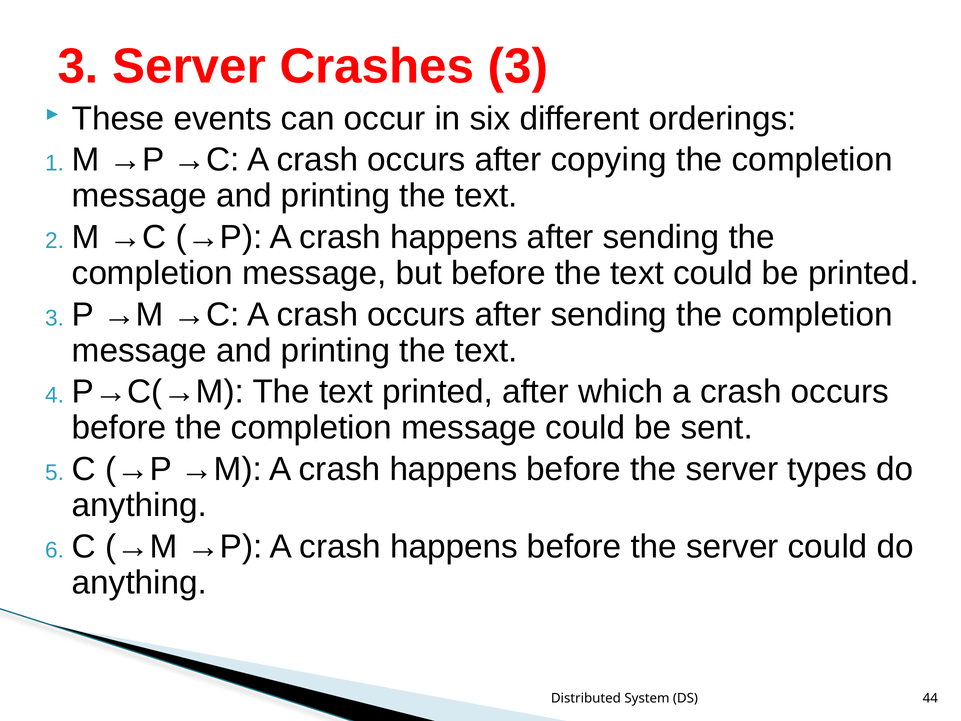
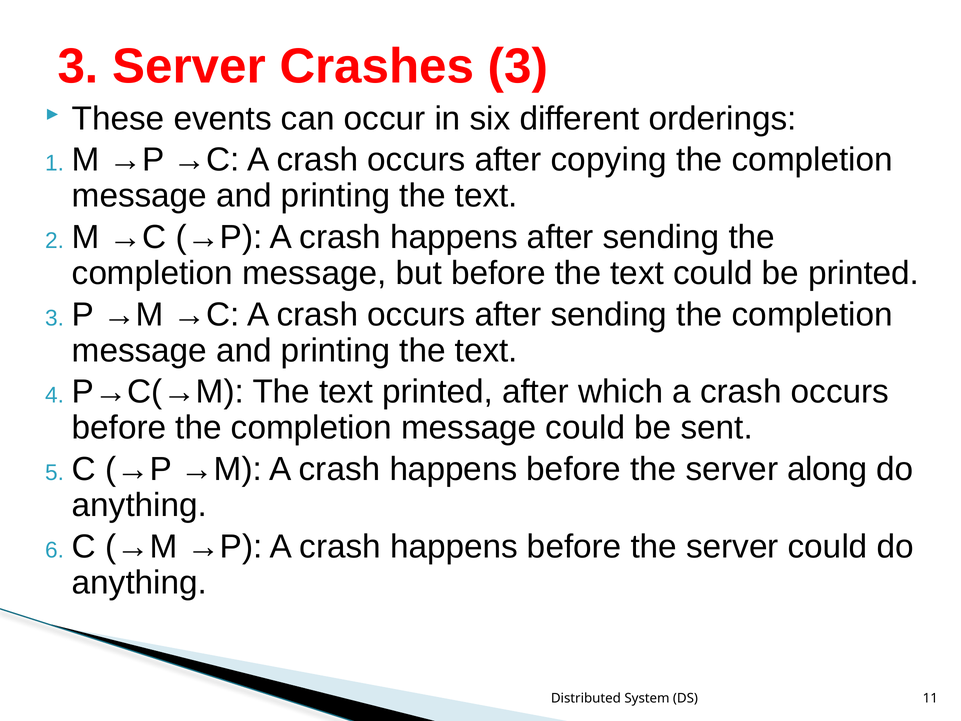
types: types -> along
44: 44 -> 11
